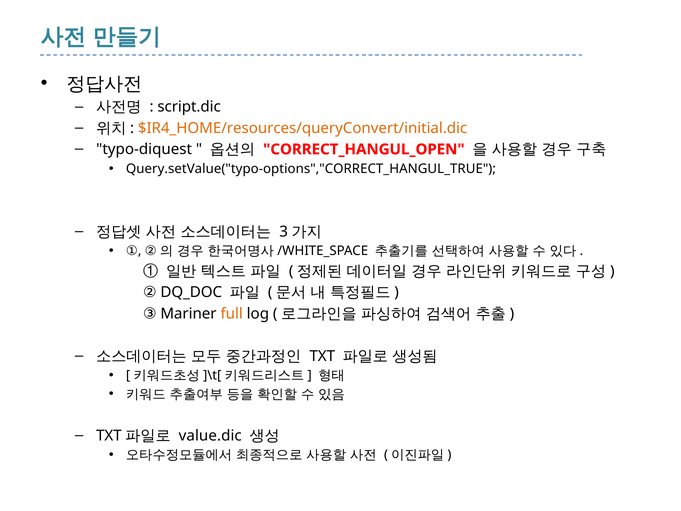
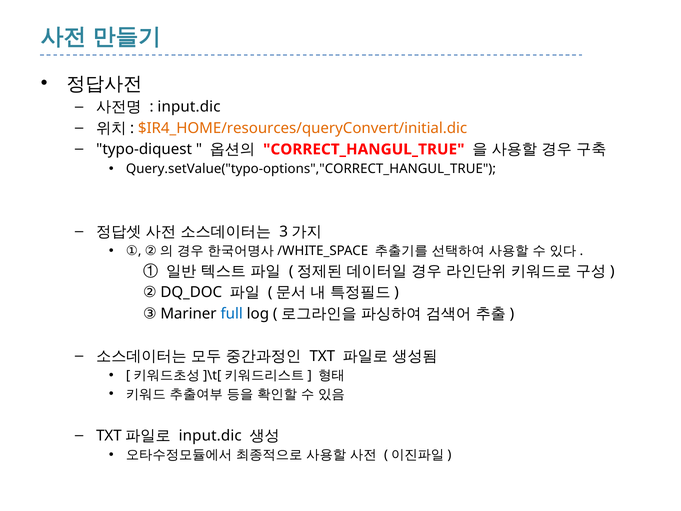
script.dic at (189, 107): script.dic -> input.dic
CORRECT_HANGUL_OPEN: CORRECT_HANGUL_OPEN -> CORRECT_HANGUL_TRUE
full colour: orange -> blue
value.dic at (210, 435): value.dic -> input.dic
